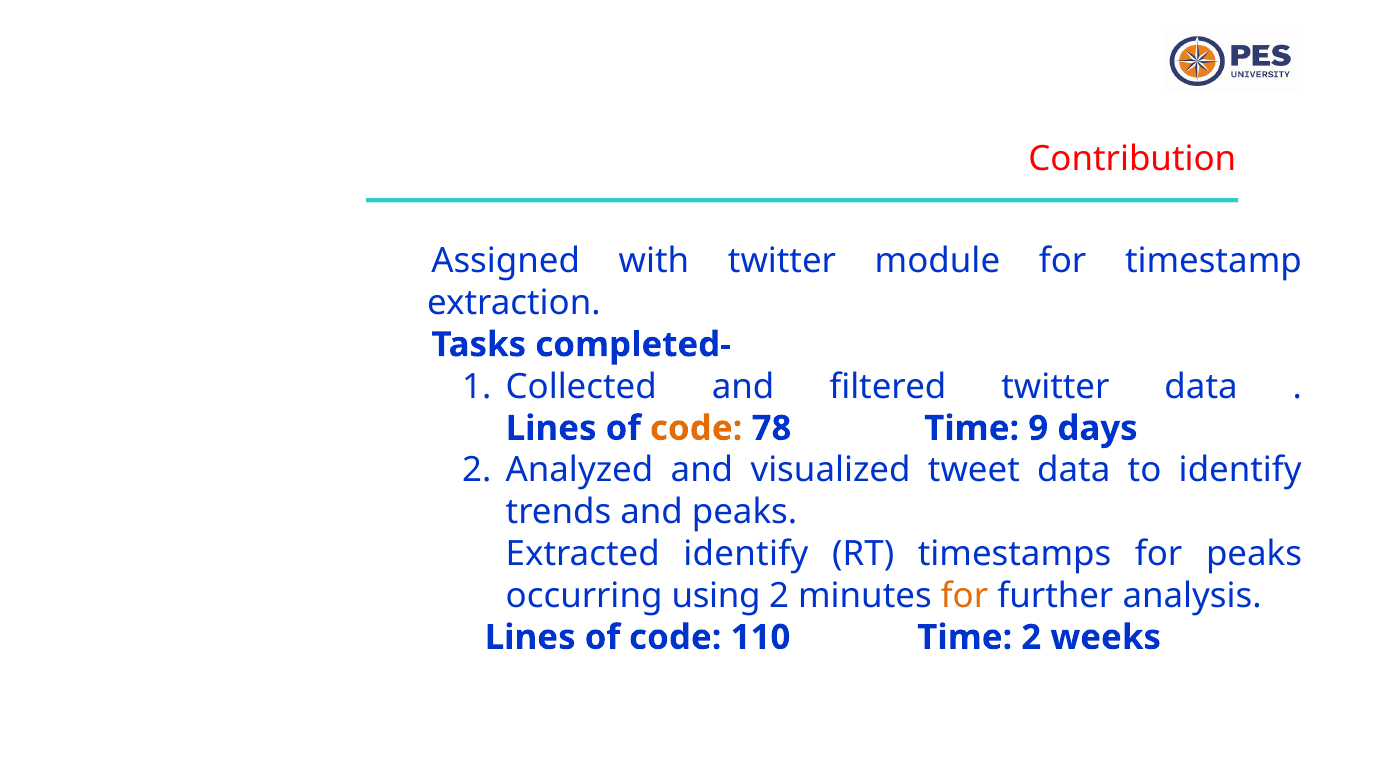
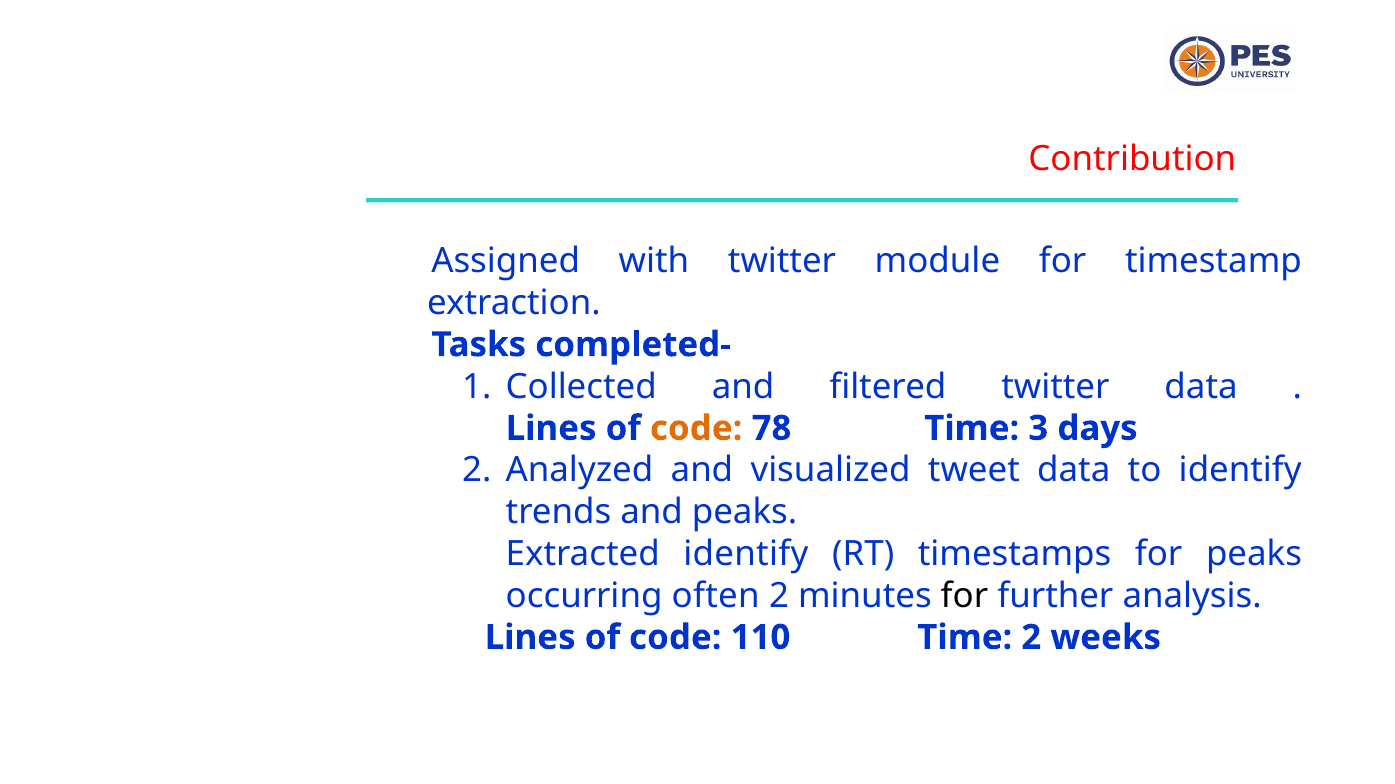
9: 9 -> 3
using: using -> often
for at (964, 596) colour: orange -> black
